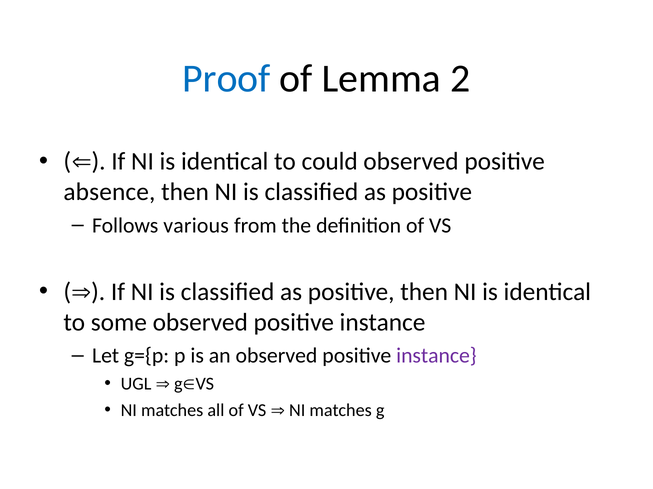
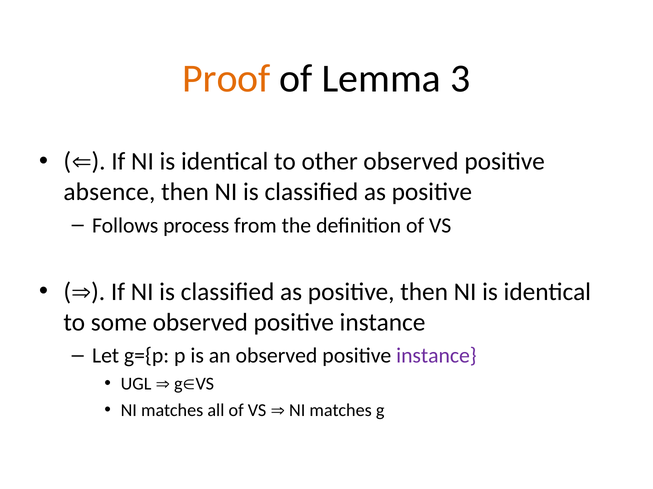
Proof colour: blue -> orange
2: 2 -> 3
could: could -> other
various: various -> process
